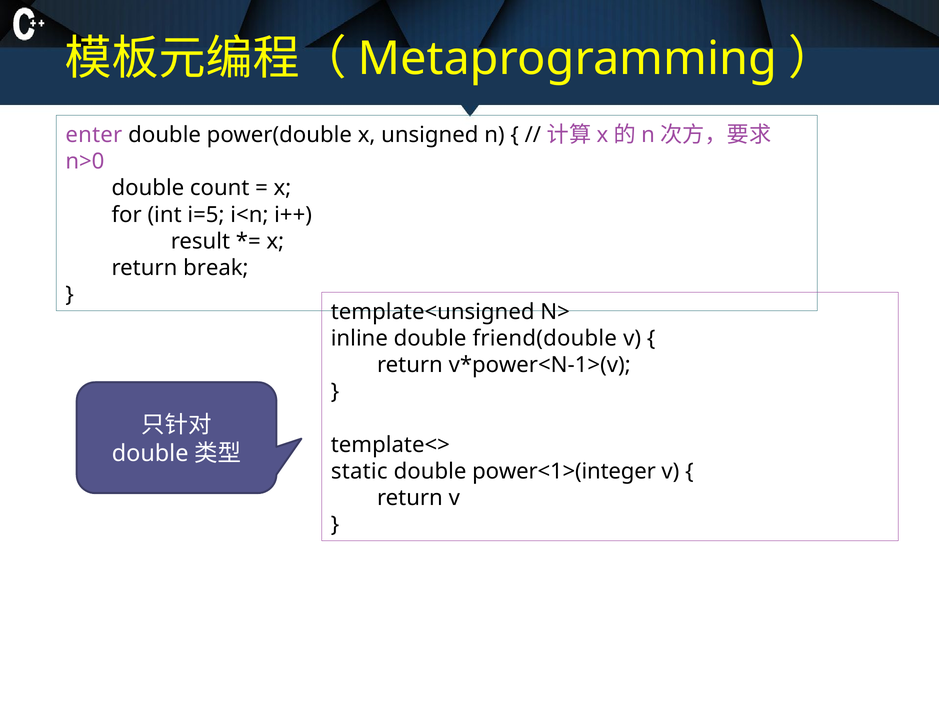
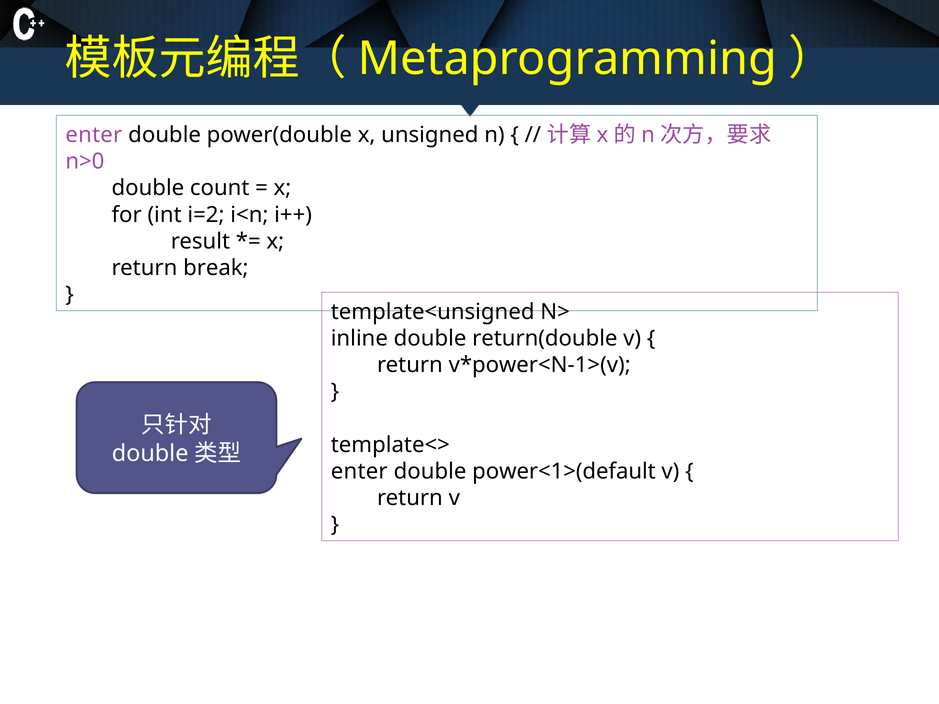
i=5: i=5 -> i=2
friend(double: friend(double -> return(double
static at (359, 472): static -> enter
power<1>(integer: power<1>(integer -> power<1>(default
